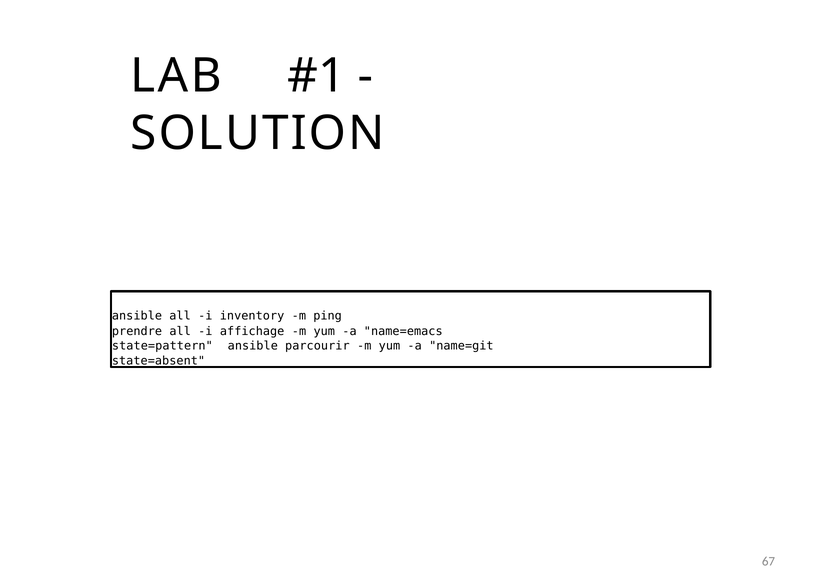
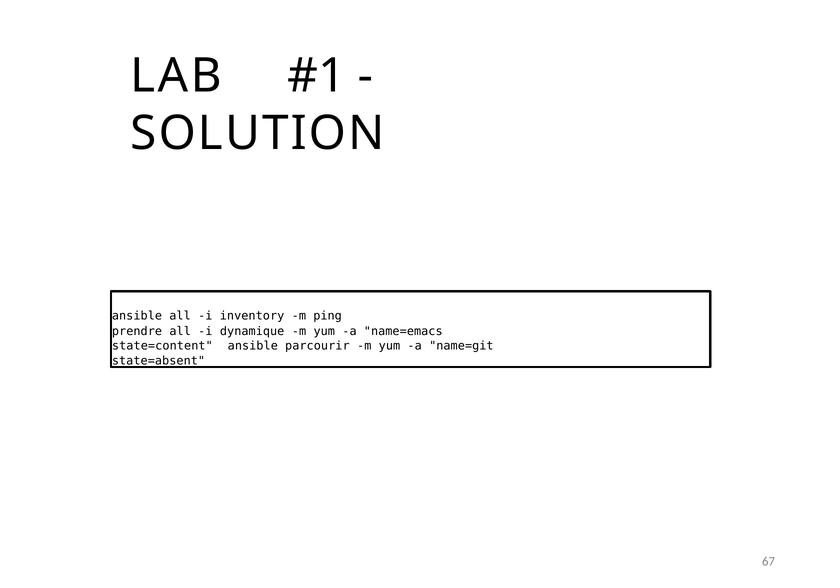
affichage: affichage -> dynamique
state=pattern: state=pattern -> state=content
